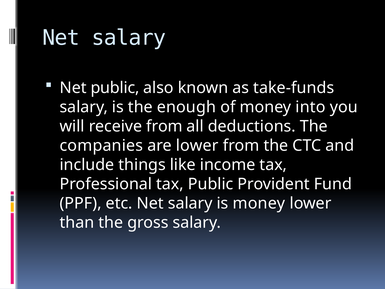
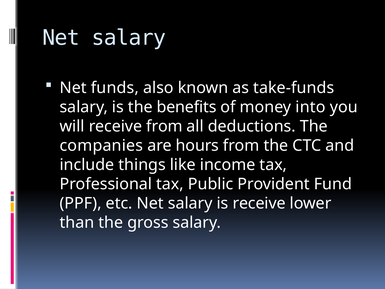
Net public: public -> funds
enough: enough -> benefits
are lower: lower -> hours
is money: money -> receive
